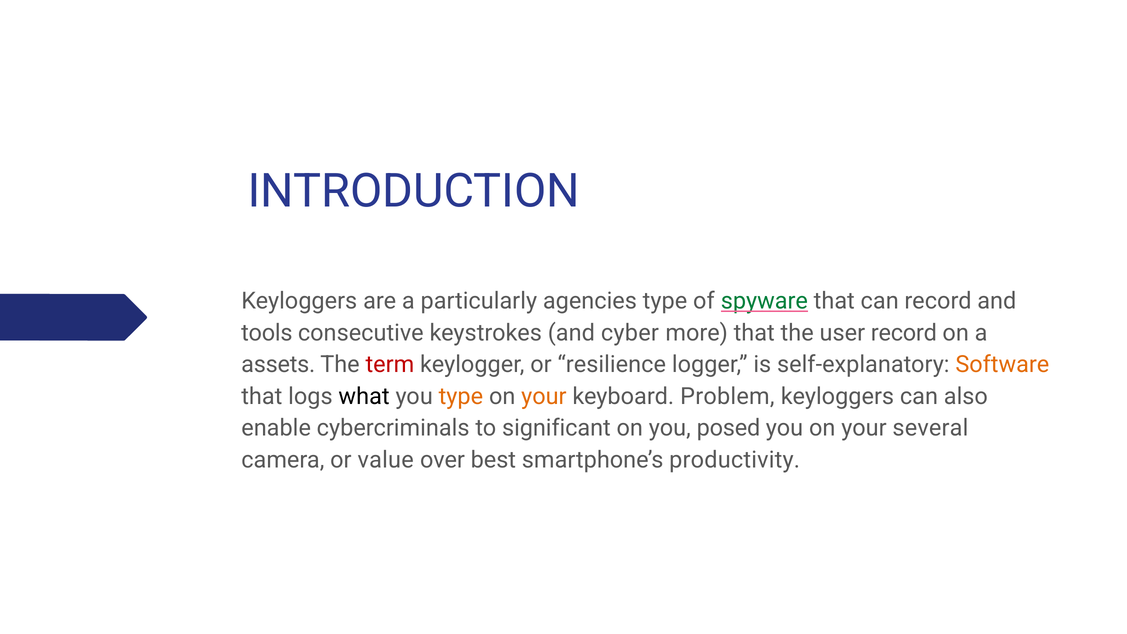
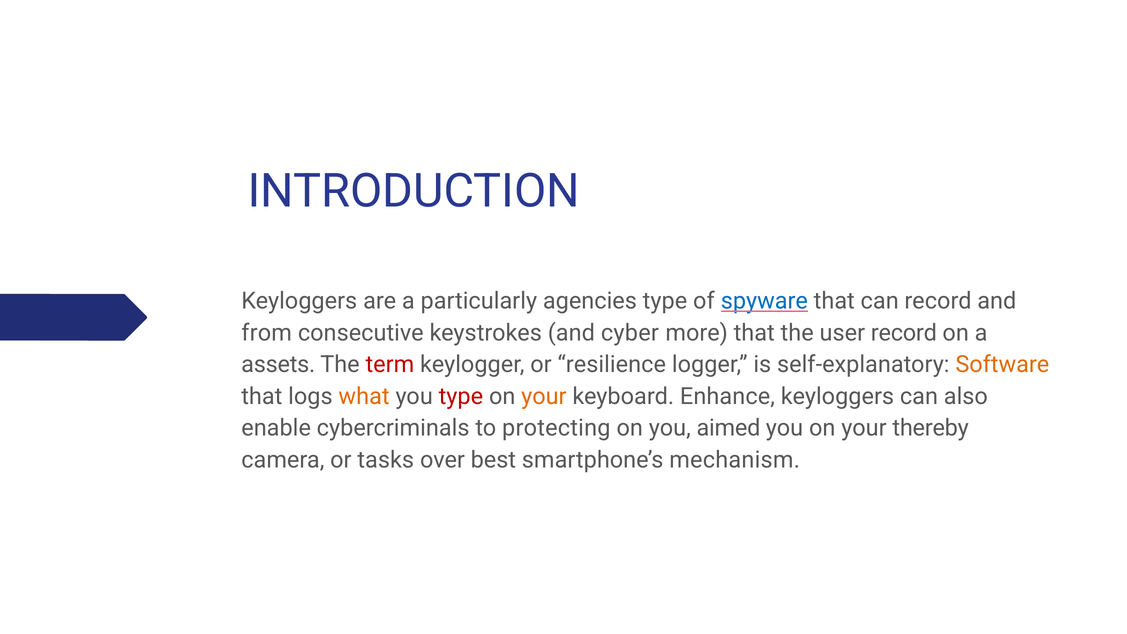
spyware colour: green -> blue
tools: tools -> from
what colour: black -> orange
type at (461, 396) colour: orange -> red
Problem: Problem -> Enhance
significant: significant -> protecting
posed: posed -> aimed
several: several -> thereby
value: value -> tasks
productivity: productivity -> mechanism
